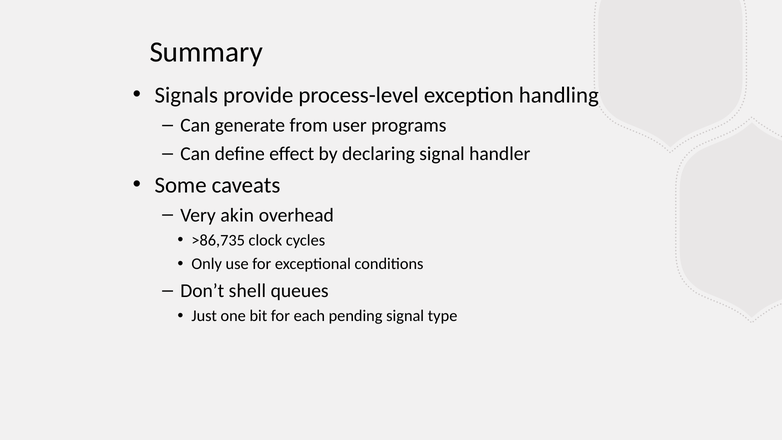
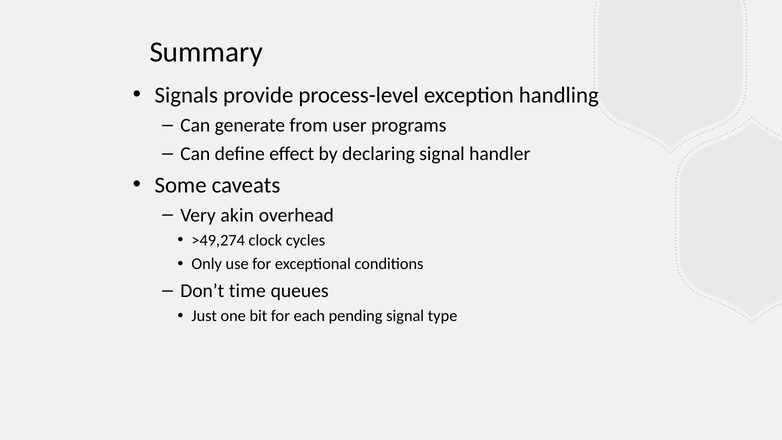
>86,735: >86,735 -> >49,274
shell: shell -> time
